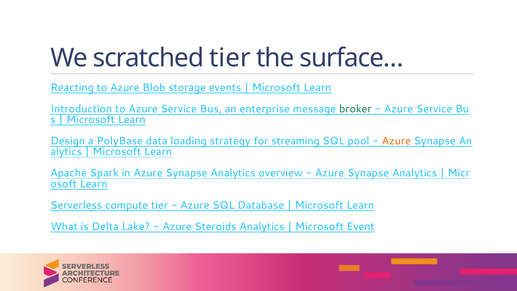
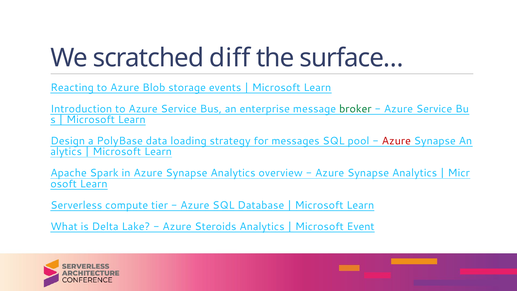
scratched tier: tier -> diff
streaming: streaming -> messages
Azure at (396, 141) colour: orange -> red
